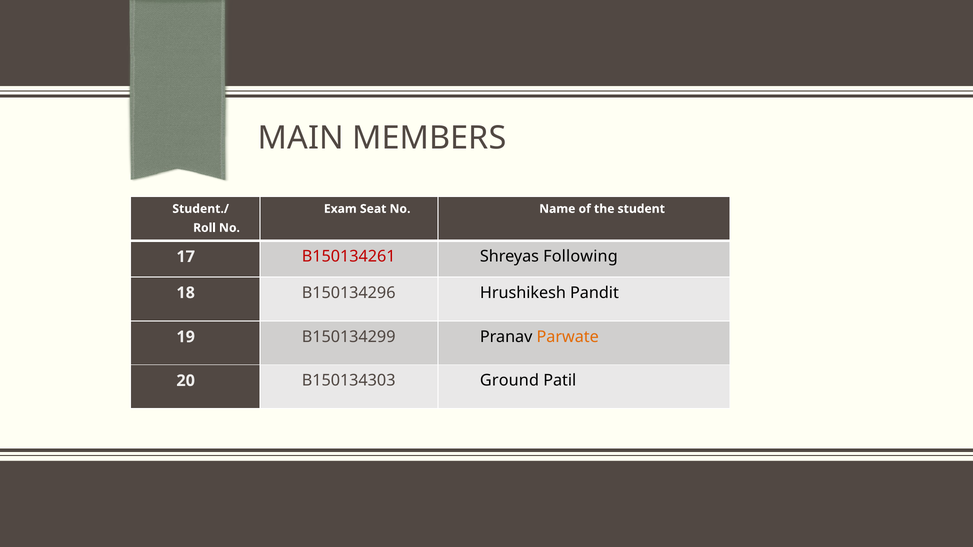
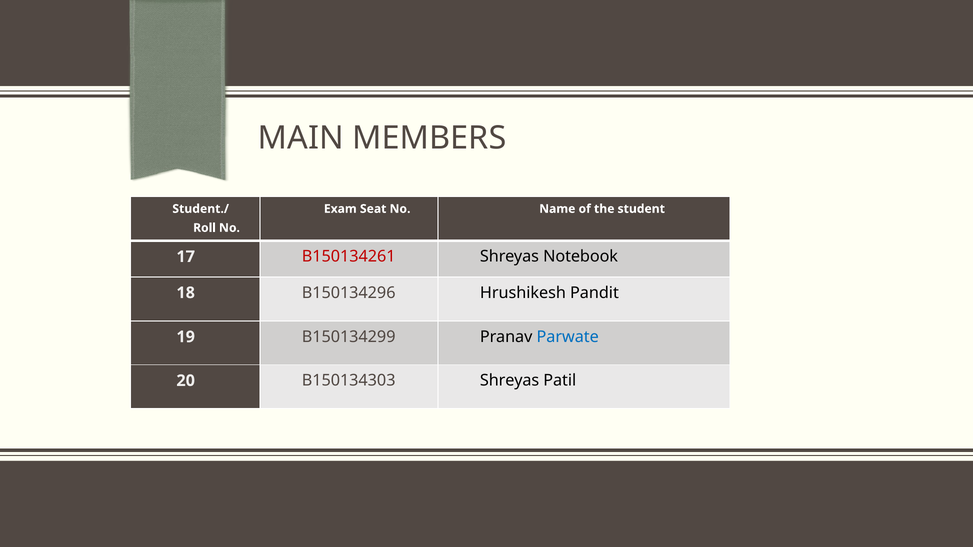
Following: Following -> Notebook
Parwate colour: orange -> blue
B150134303 Ground: Ground -> Shreyas
